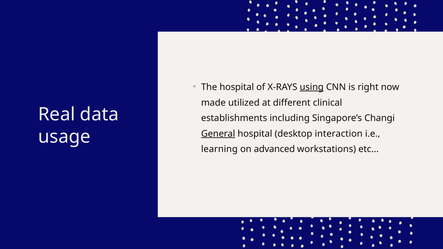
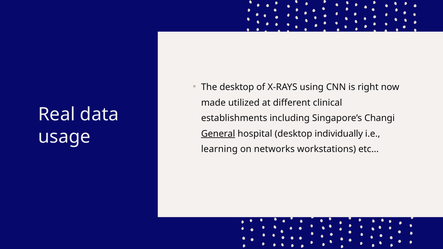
The hospital: hospital -> desktop
using underline: present -> none
interaction: interaction -> individually
advanced: advanced -> networks
